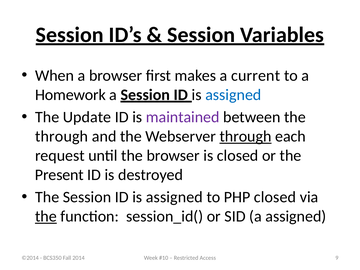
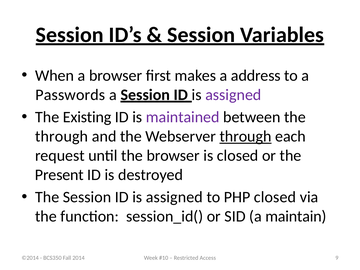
current: current -> address
Homework: Homework -> Passwords
assigned at (233, 95) colour: blue -> purple
Update: Update -> Existing
the at (46, 216) underline: present -> none
a assigned: assigned -> maintain
